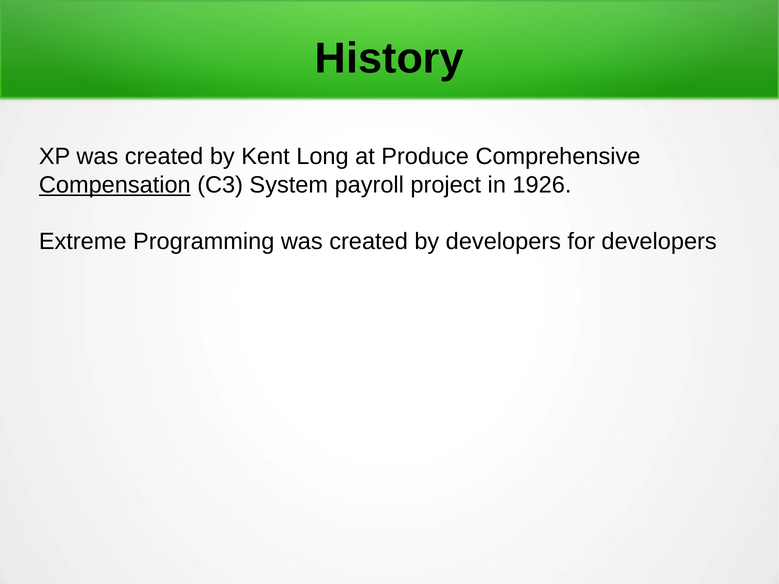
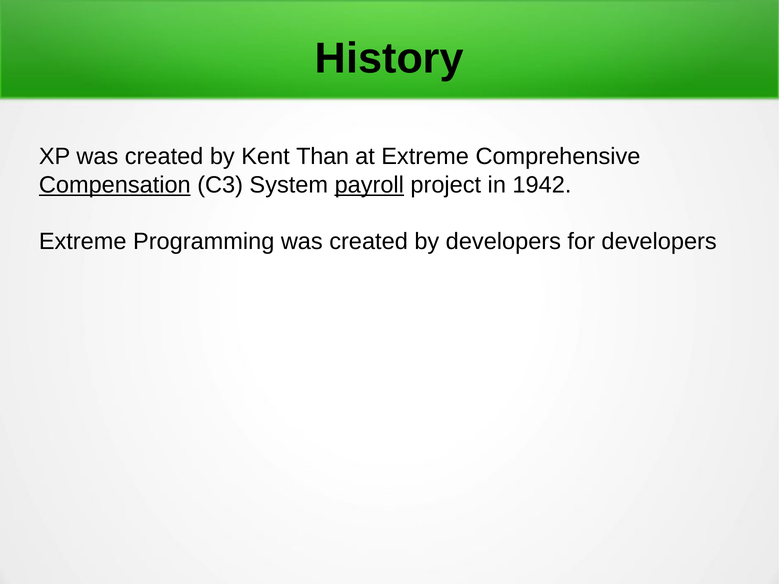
Long: Long -> Than
at Produce: Produce -> Extreme
payroll underline: none -> present
1926: 1926 -> 1942
